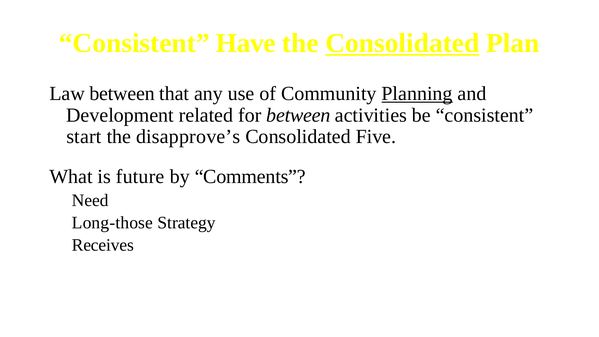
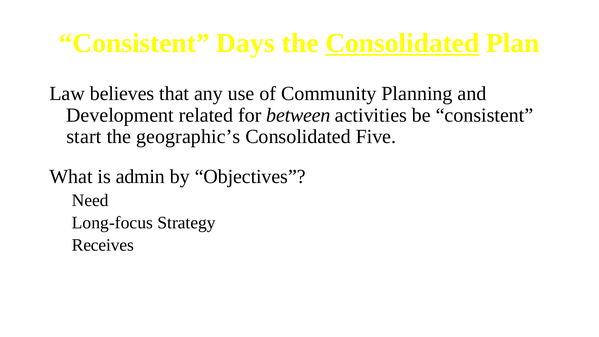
Have: Have -> Days
Law between: between -> believes
Planning underline: present -> none
disapprove’s: disapprove’s -> geographic’s
future: future -> admin
Comments: Comments -> Objectives
Long-those: Long-those -> Long-focus
